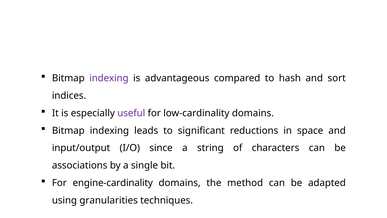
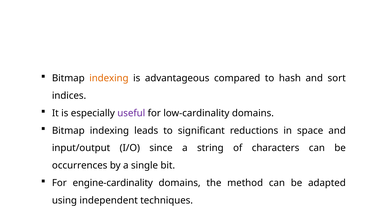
indexing at (109, 78) colour: purple -> orange
associations: associations -> occurrences
granularities: granularities -> independent
